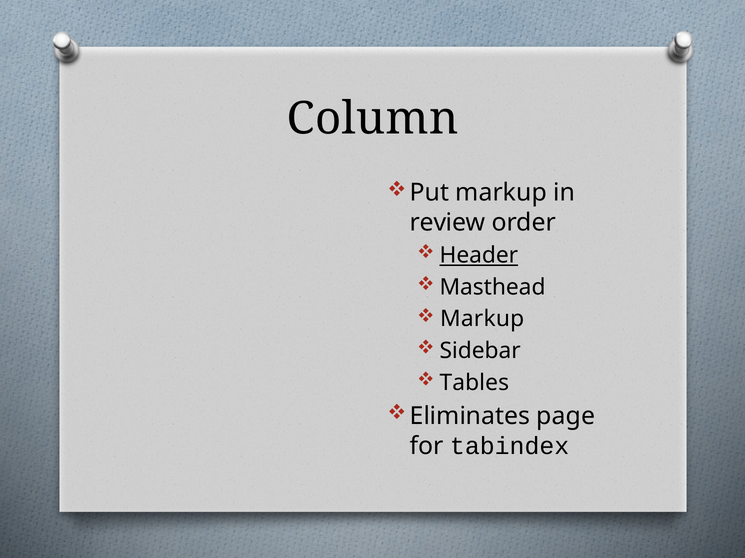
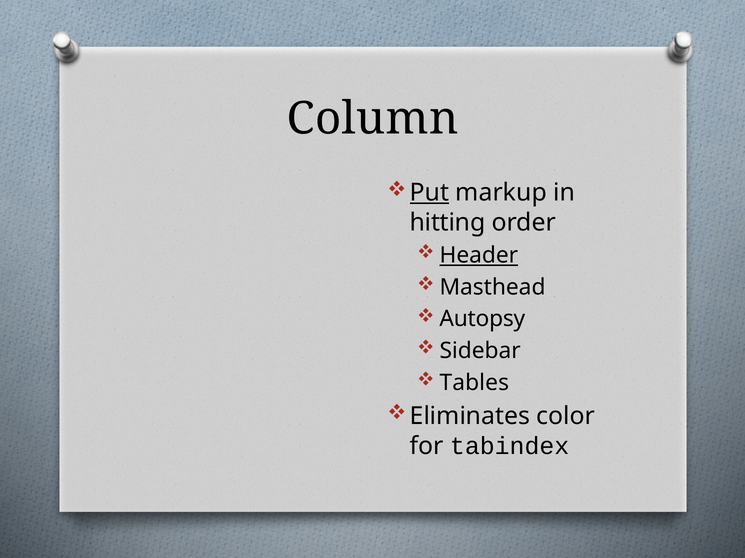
Put underline: none -> present
review: review -> hitting
Markup at (482, 319): Markup -> Autopsy
page: page -> color
